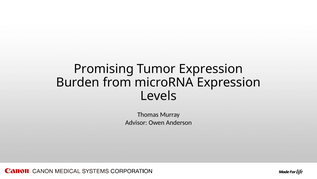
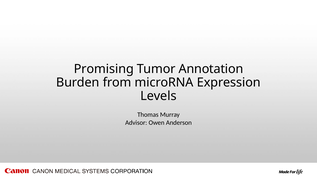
Tumor Expression: Expression -> Annotation
